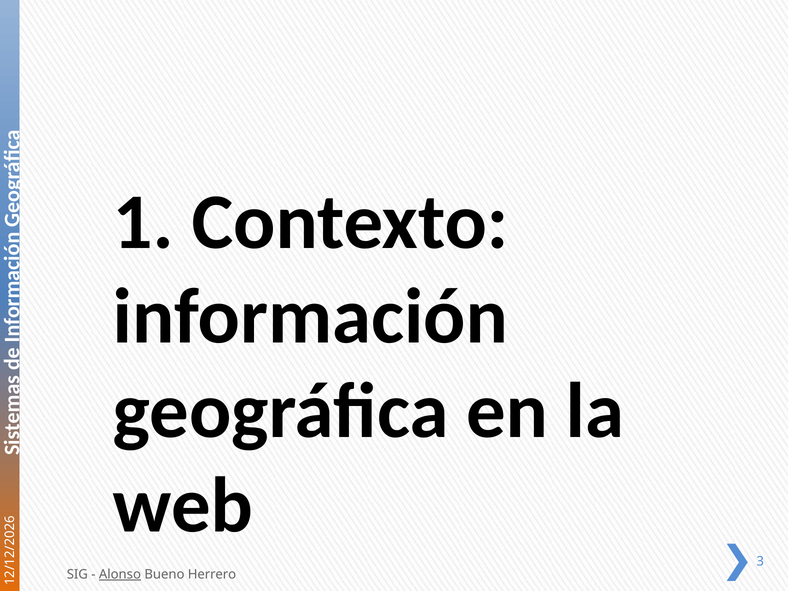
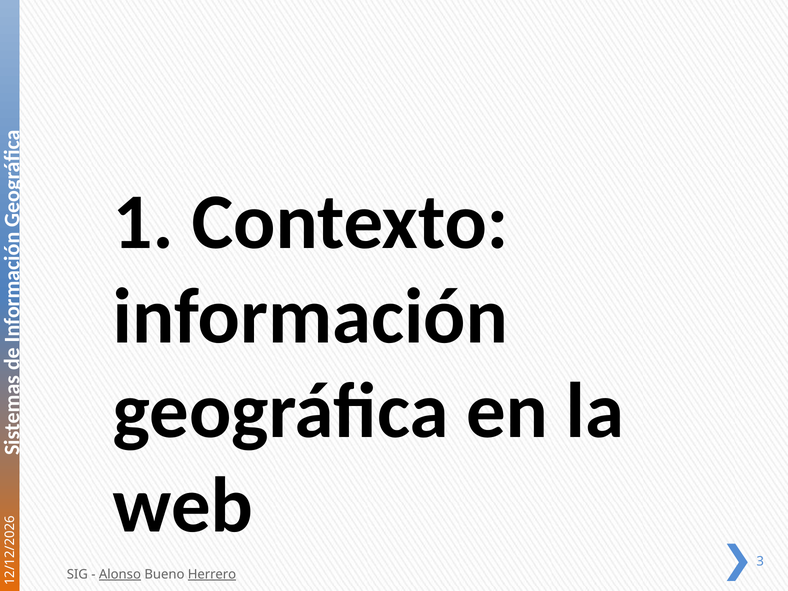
Herrero underline: none -> present
